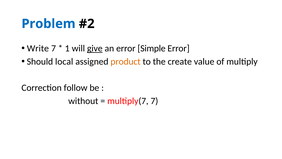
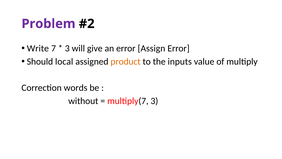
Problem colour: blue -> purple
1 at (67, 48): 1 -> 3
give underline: present -> none
Simple: Simple -> Assign
create: create -> inputs
follow: follow -> words
multiply(7 7: 7 -> 3
